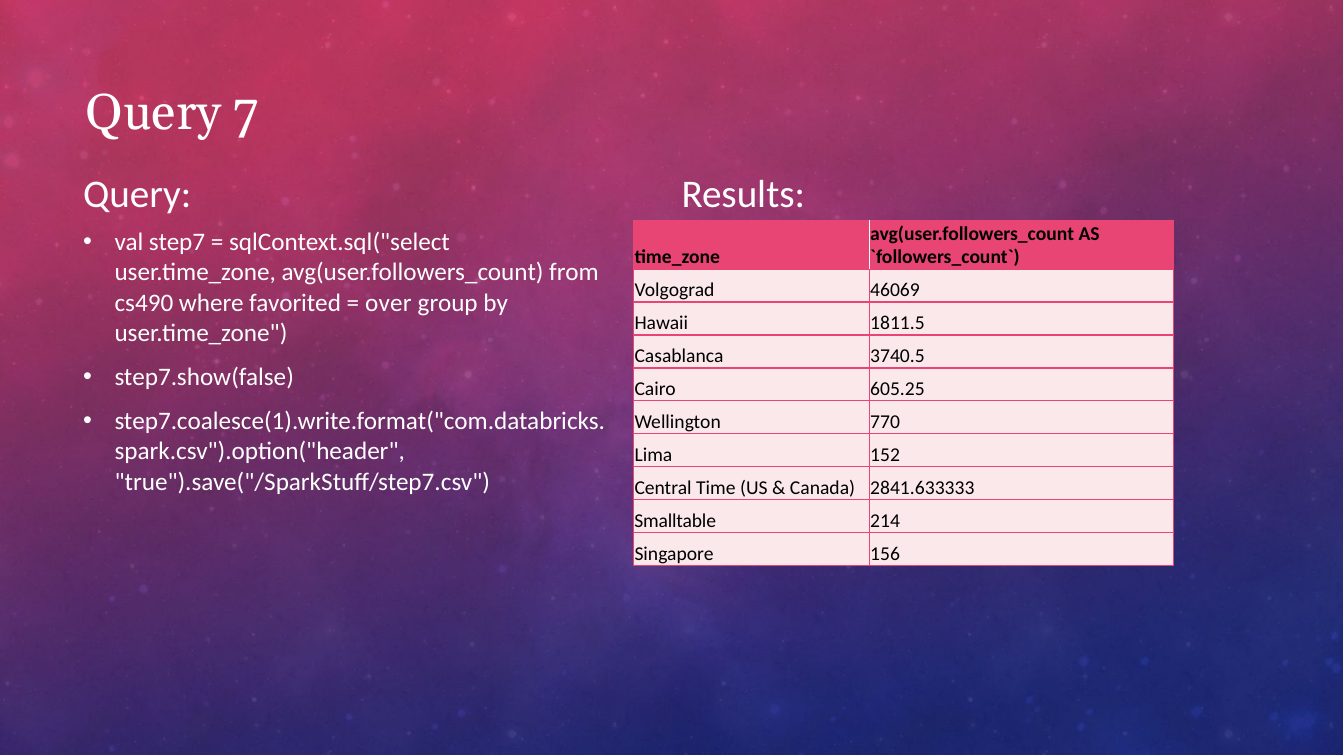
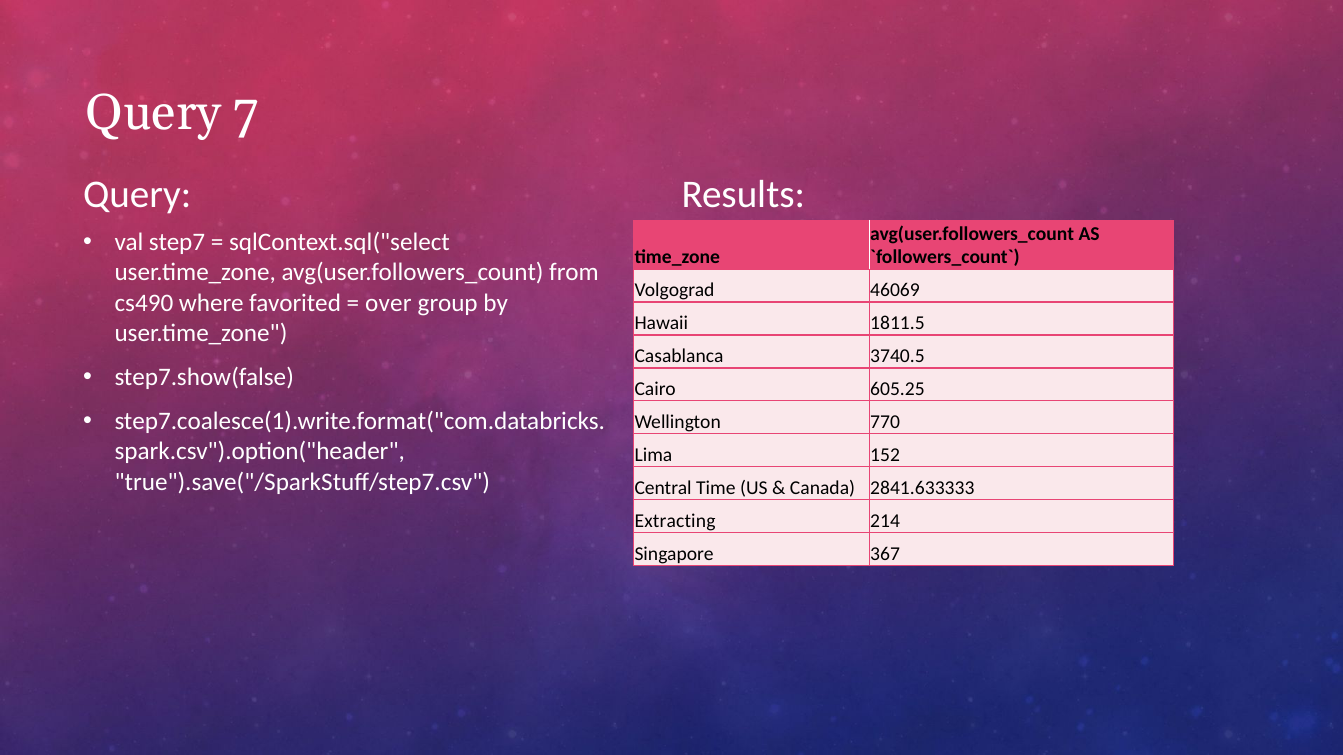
Smalltable: Smalltable -> Extracting
156: 156 -> 367
